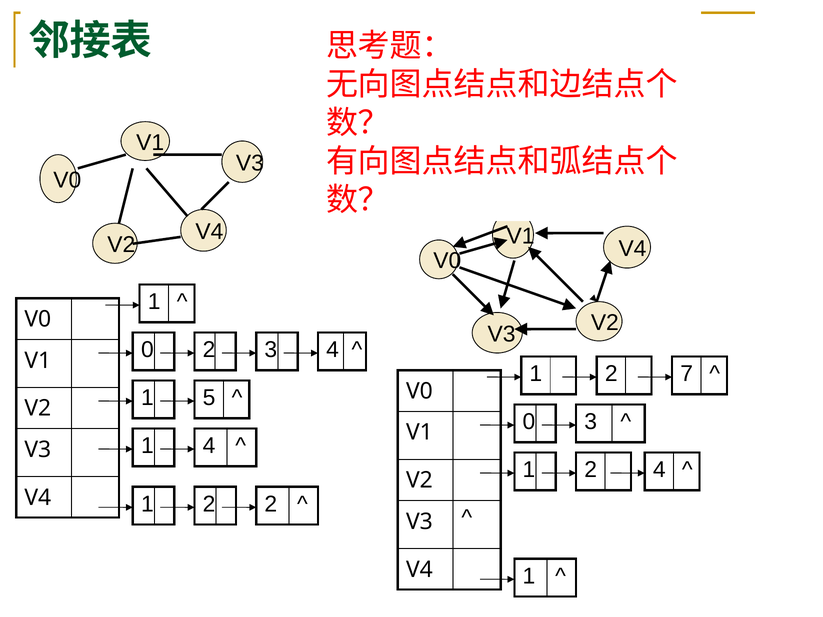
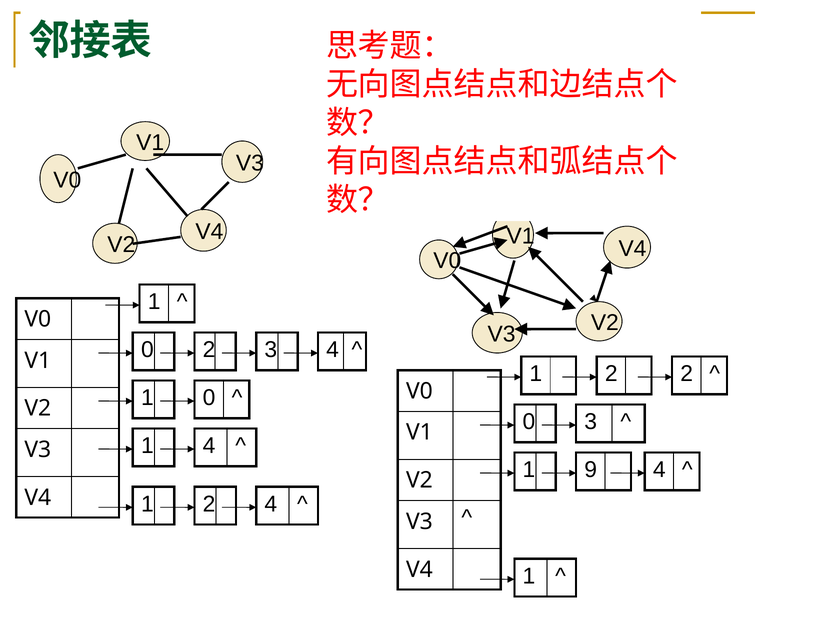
2 7: 7 -> 2
5 at (209, 398): 5 -> 0
2 at (591, 470): 2 -> 9
2 2: 2 -> 4
